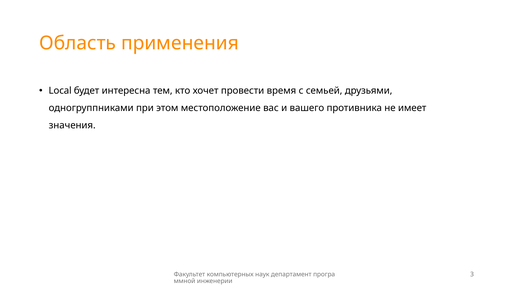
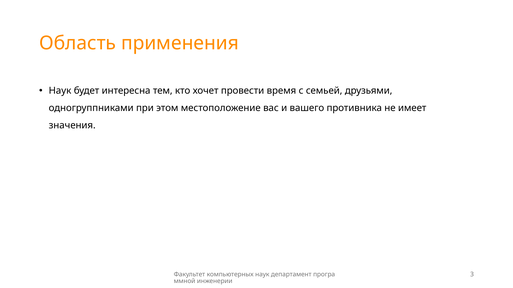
Local at (60, 91): Local -> Наук
